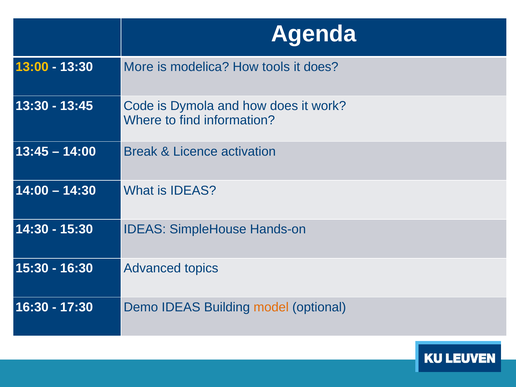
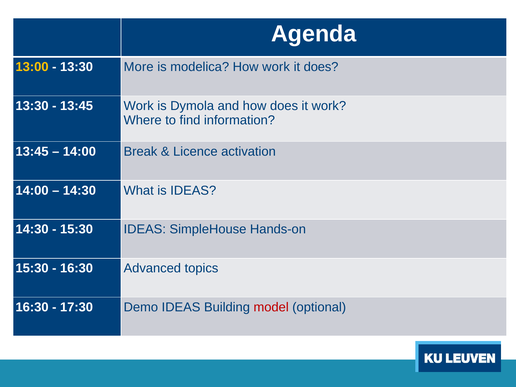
How tools: tools -> work
13:45 Code: Code -> Work
model colour: orange -> red
